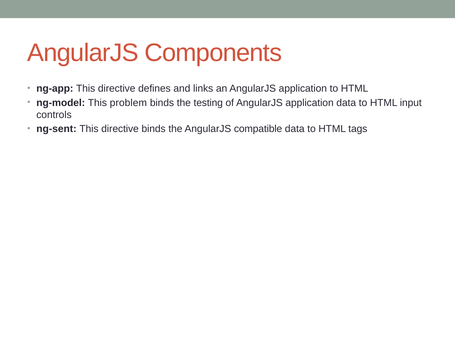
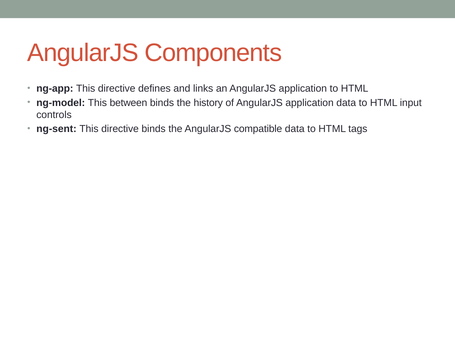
problem: problem -> between
testing: testing -> history
